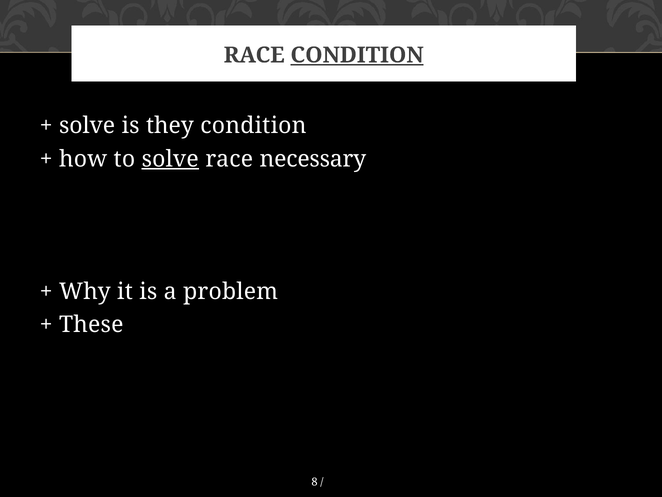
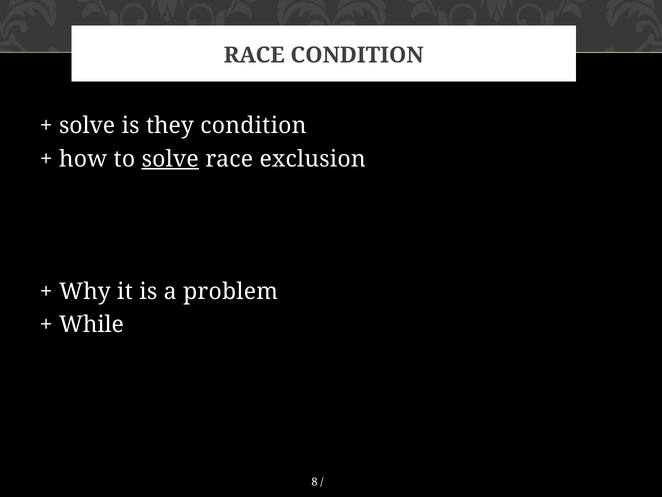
CONDITION at (357, 55) underline: present -> none
necessary: necessary -> exclusion
These: These -> While
